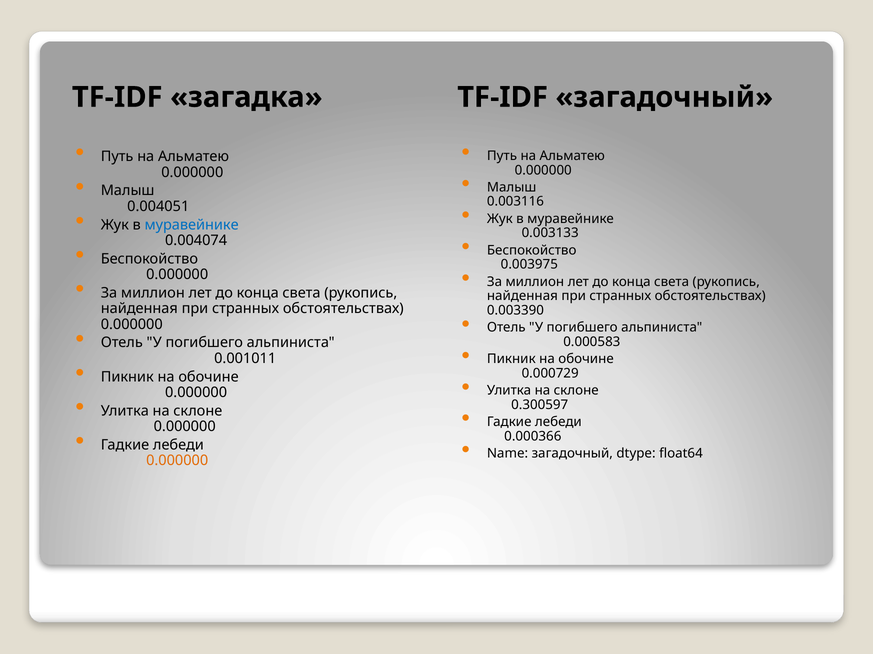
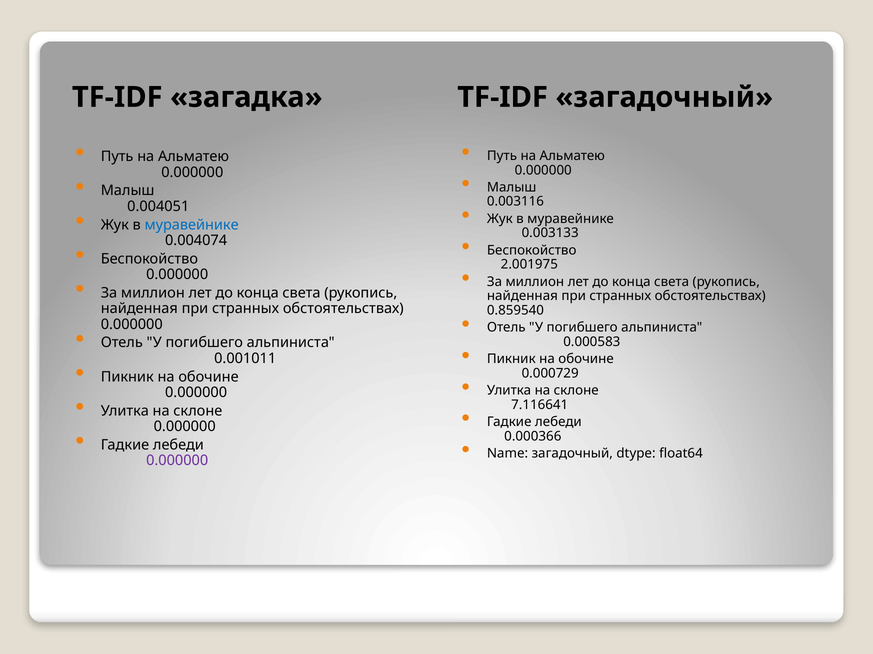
0.003975: 0.003975 -> 2.001975
0.003390: 0.003390 -> 0.859540
0.300597: 0.300597 -> 7.116641
0.000000 at (177, 461) colour: orange -> purple
